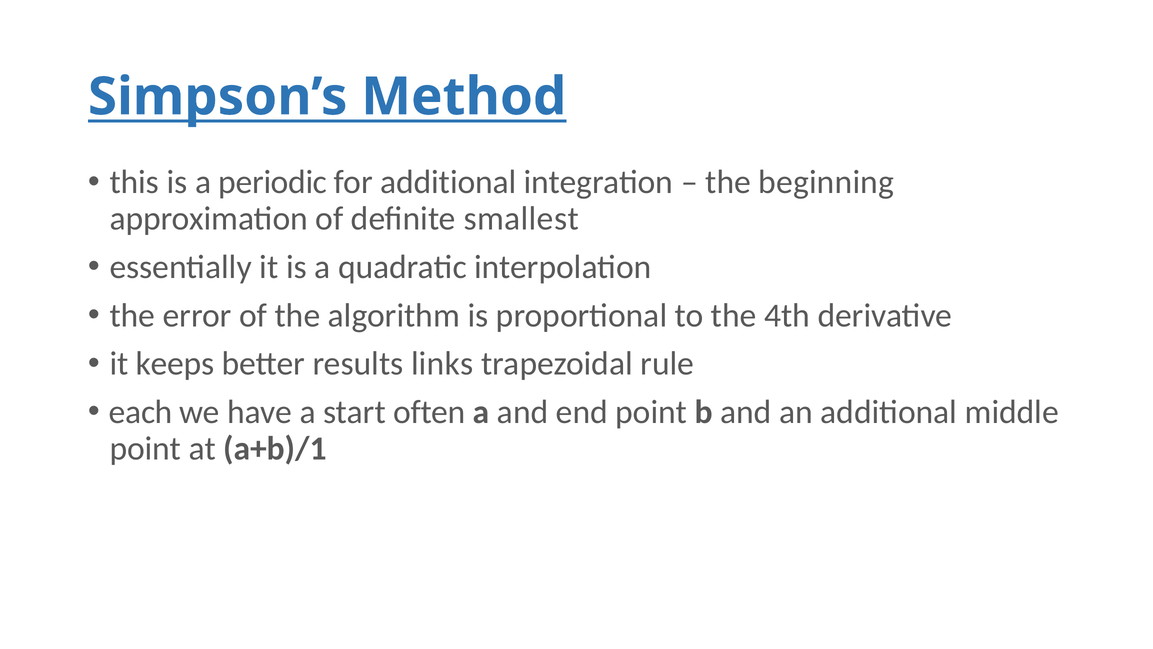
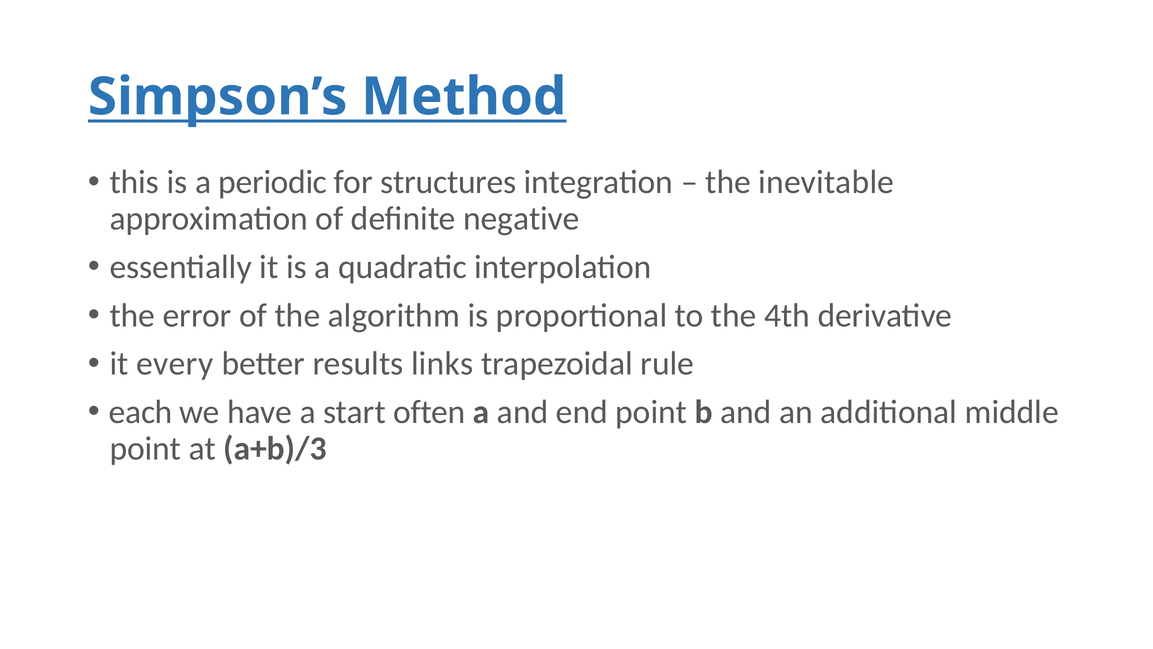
for additional: additional -> structures
beginning: beginning -> inevitable
smallest: smallest -> negative
keeps: keeps -> every
a+b)/1: a+b)/1 -> a+b)/3
